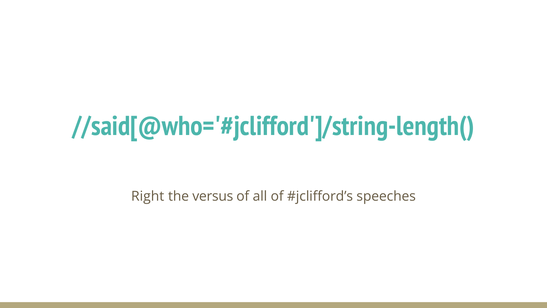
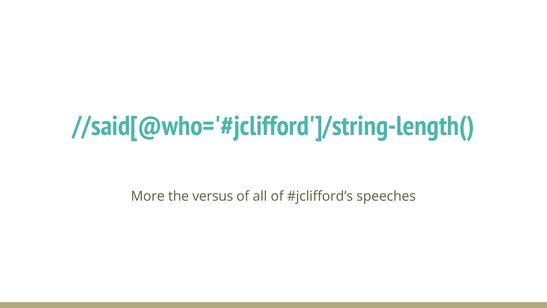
Right: Right -> More
